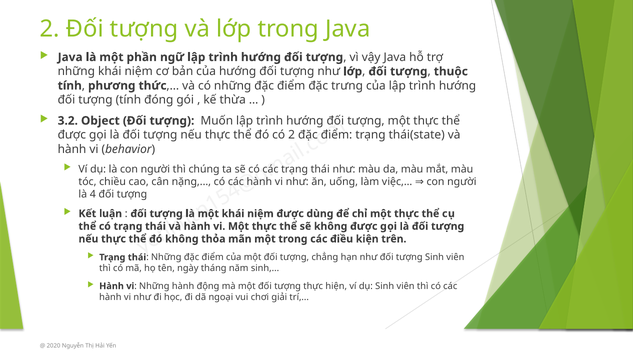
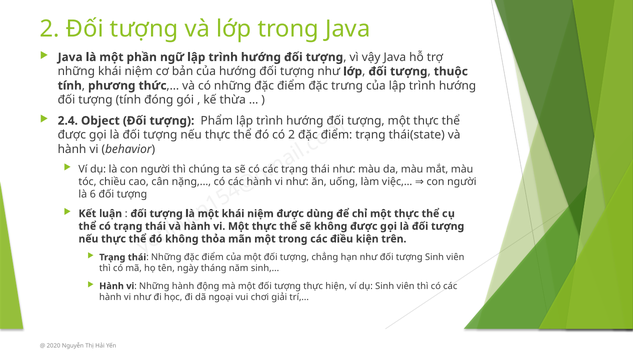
3.2: 3.2 -> 2.4
Muốn: Muốn -> Phẩm
là 4: 4 -> 6
